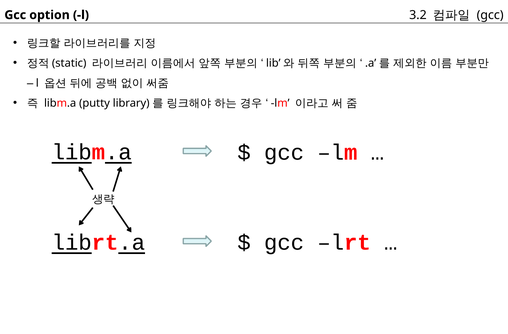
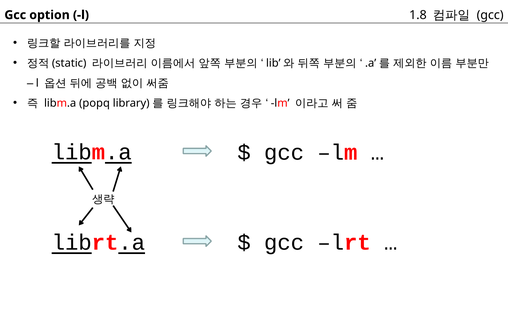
3.2: 3.2 -> 1.8
putty: putty -> popq
